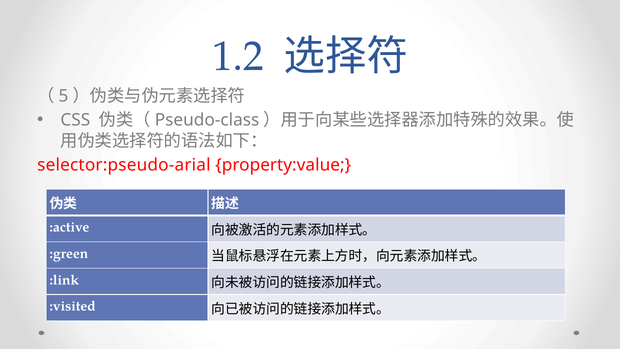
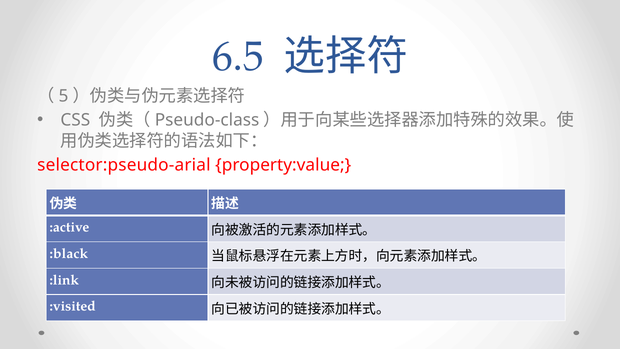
1.2: 1.2 -> 6.5
:green: :green -> :black
